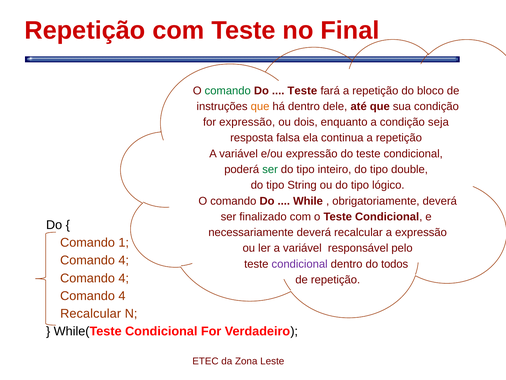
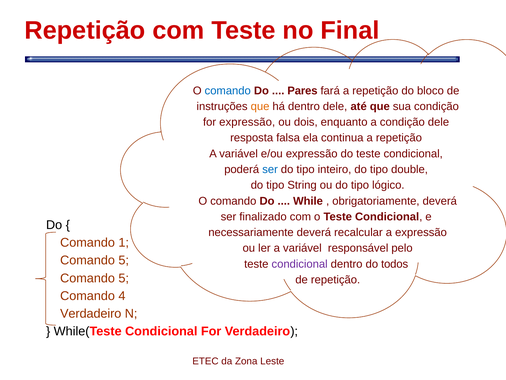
comando at (228, 91) colour: green -> blue
Teste at (302, 91): Teste -> Pares
condição seja: seja -> dele
ser at (270, 169) colour: green -> blue
4 at (124, 260): 4 -> 5
4 at (124, 278): 4 -> 5
Recalcular at (91, 313): Recalcular -> Verdadeiro
